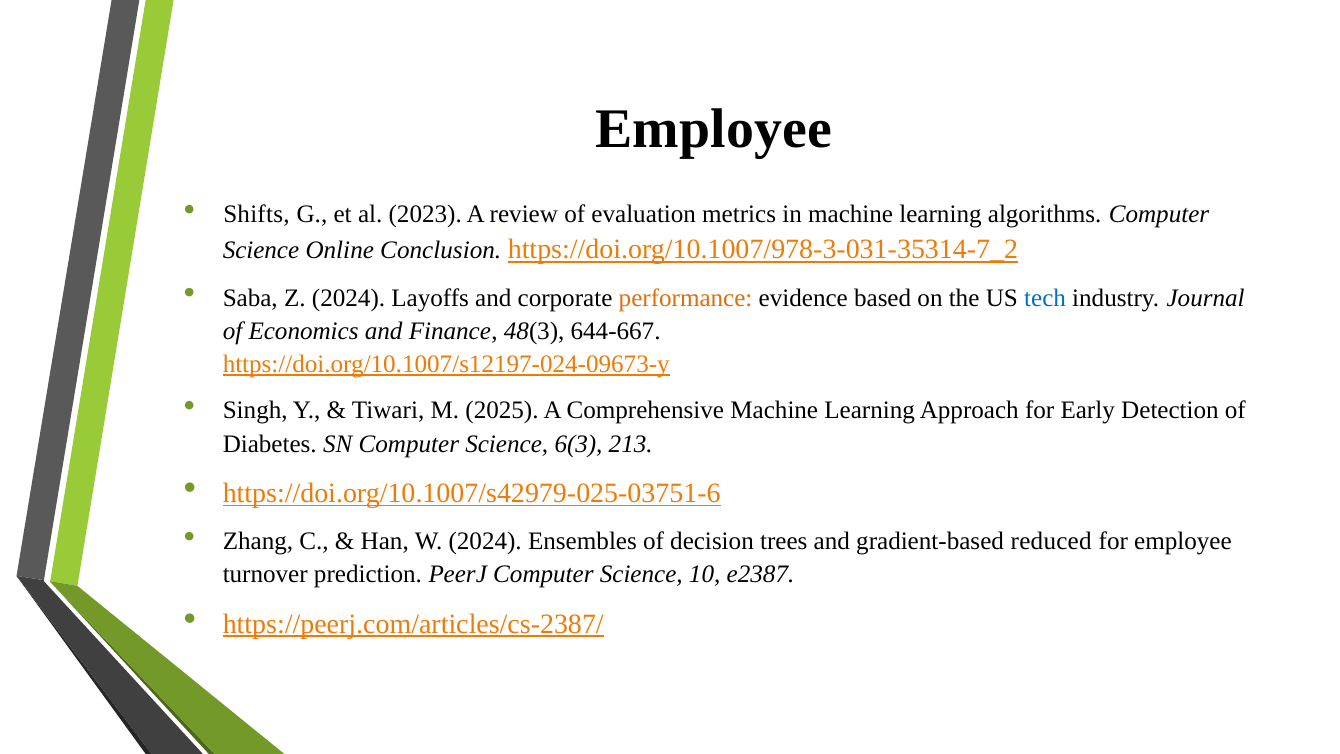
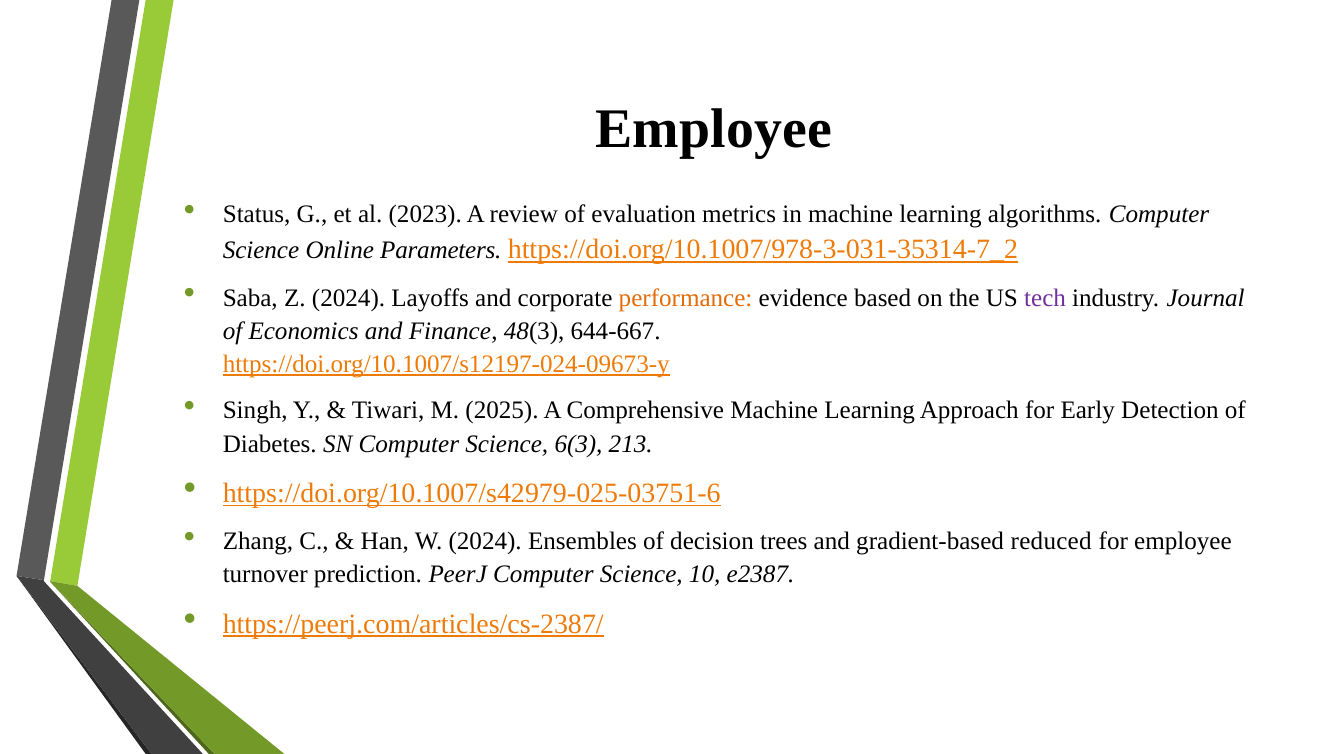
Shifts: Shifts -> Status
Conclusion: Conclusion -> Parameters
tech colour: blue -> purple
